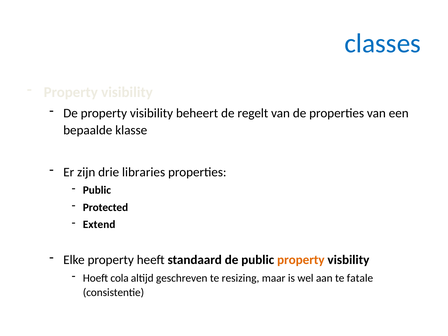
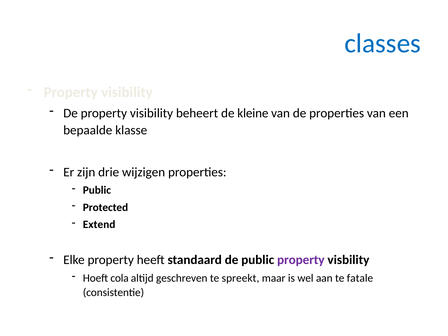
regelt: regelt -> kleine
libraries: libraries -> wijzigen
property at (301, 260) colour: orange -> purple
resizing: resizing -> spreekt
